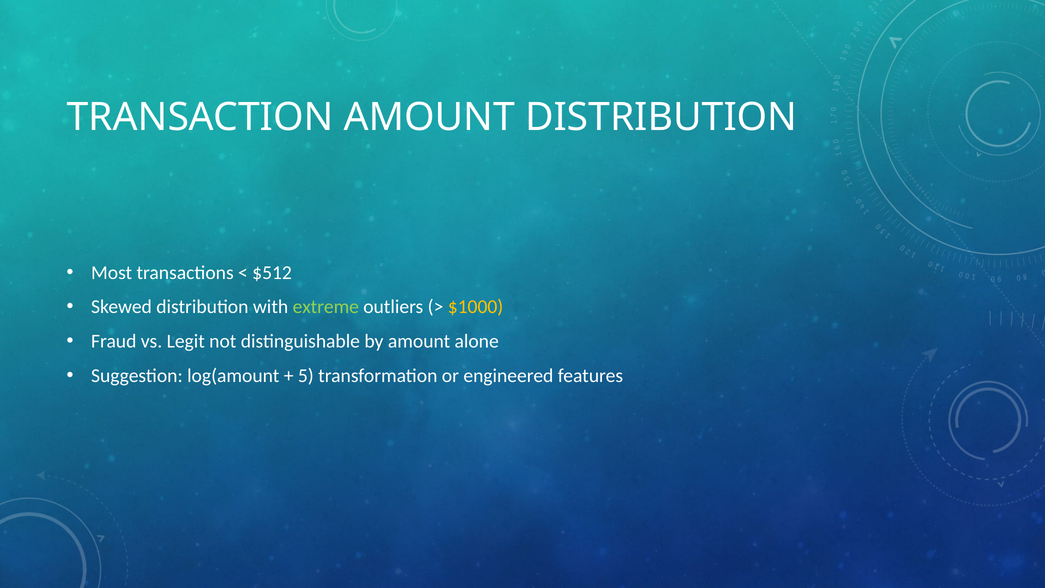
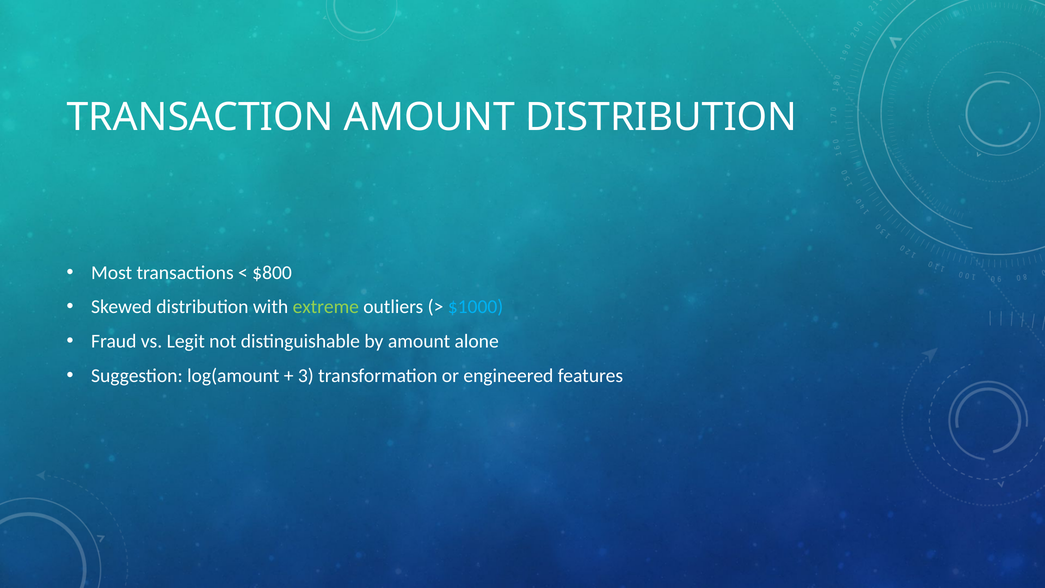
$512: $512 -> $800
$1000 colour: yellow -> light blue
5: 5 -> 3
